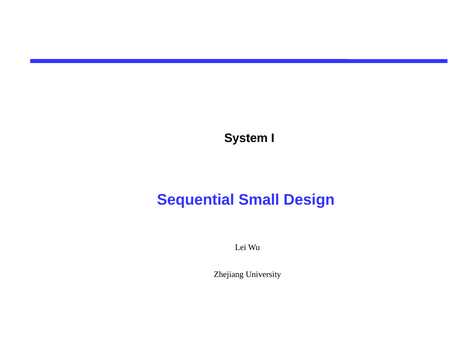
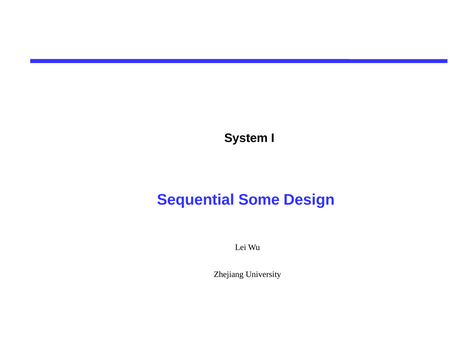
Small: Small -> Some
